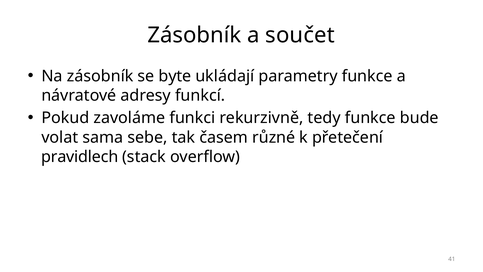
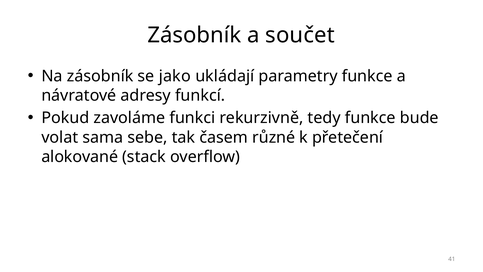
byte: byte -> jako
pravidlech: pravidlech -> alokované
